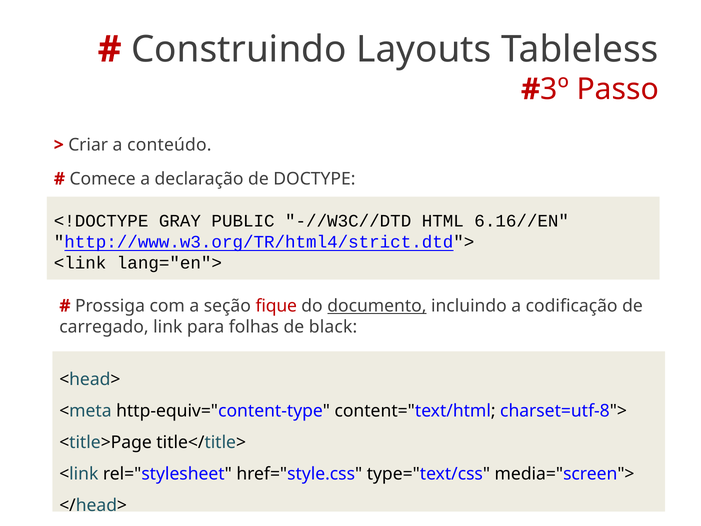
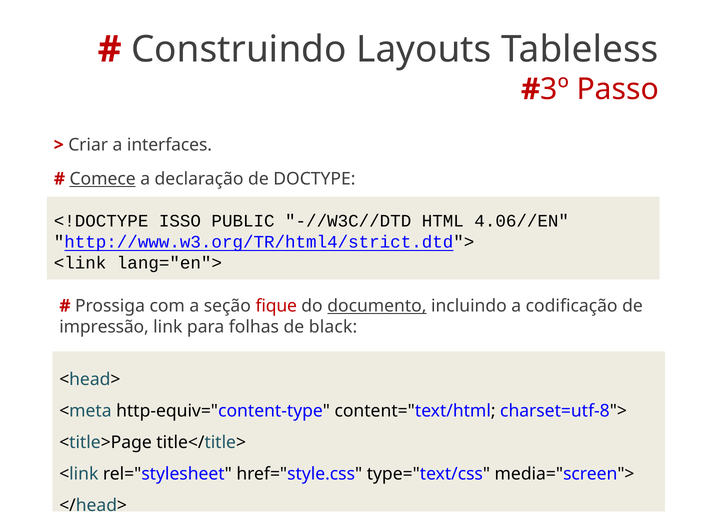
conteúdo: conteúdo -> interfaces
Comece underline: none -> present
GRAY: GRAY -> ISSO
6.16//EN: 6.16//EN -> 4.06//EN
carregado: carregado -> impressão
